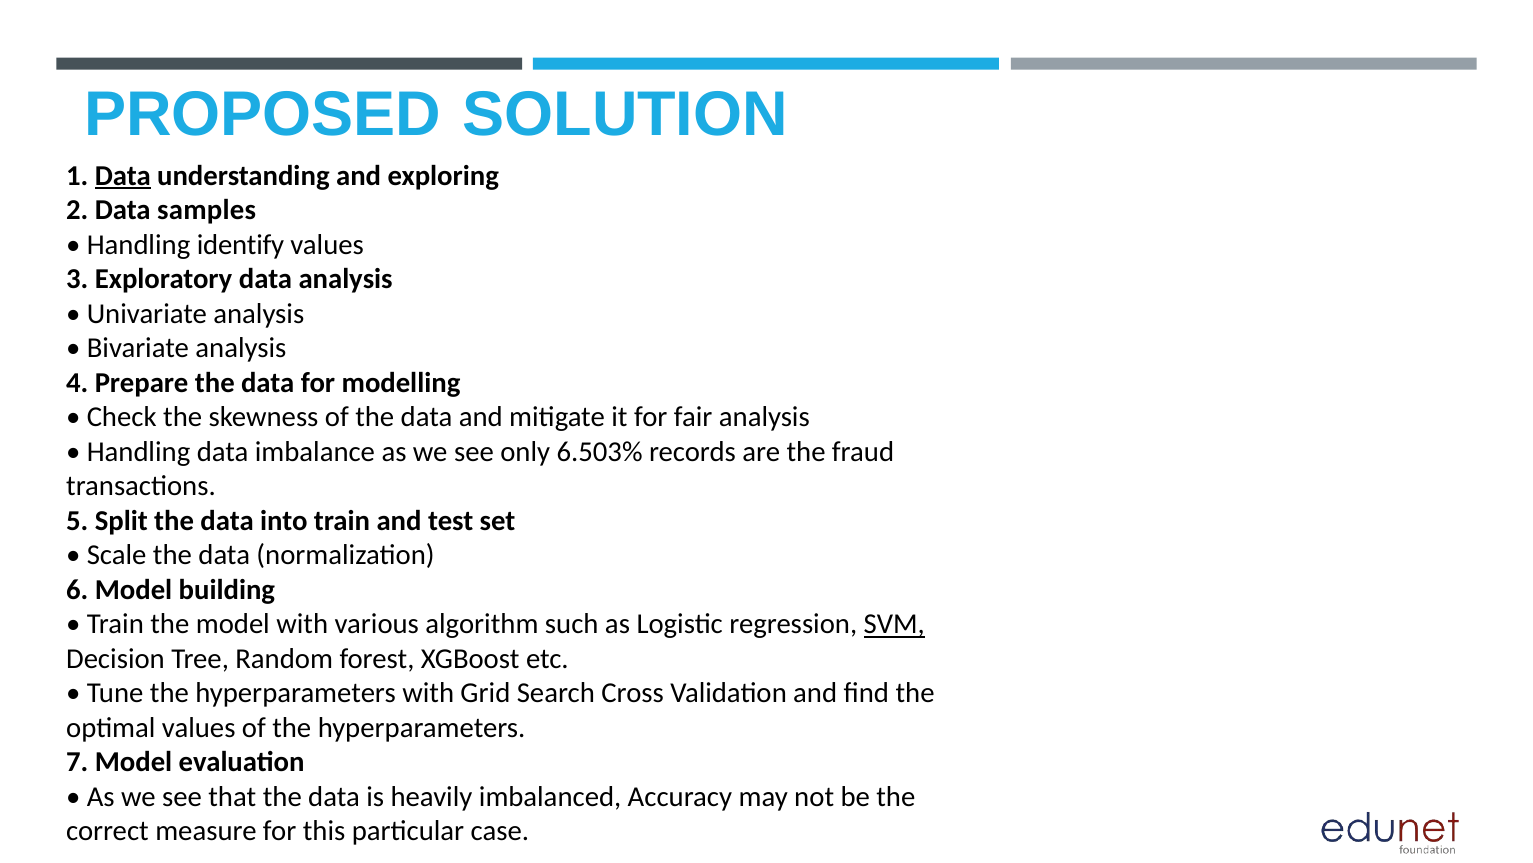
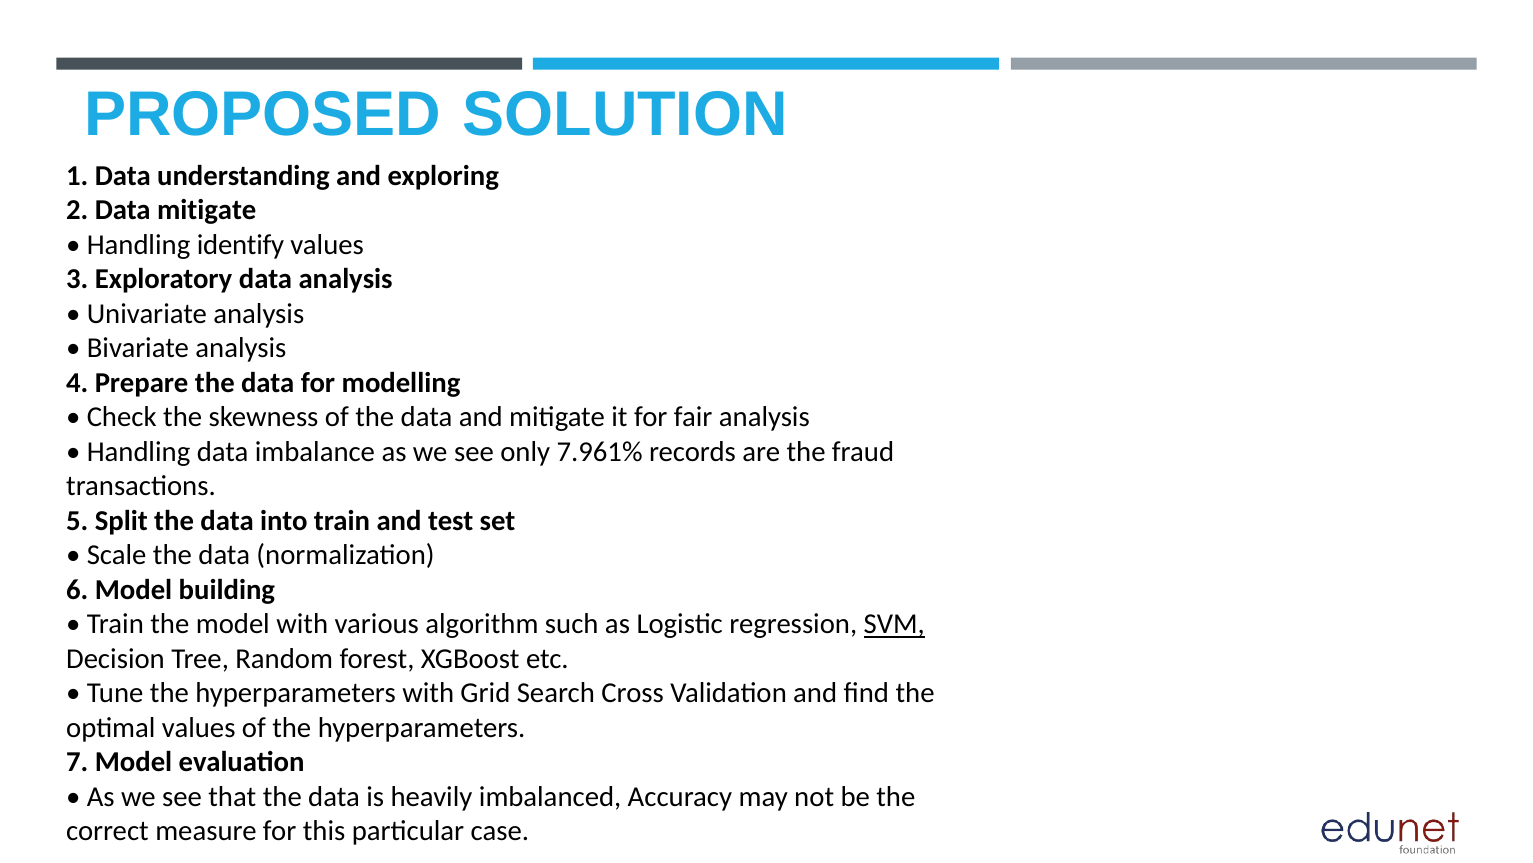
Data at (123, 175) underline: present -> none
Data samples: samples -> mitigate
6.503%: 6.503% -> 7.961%
